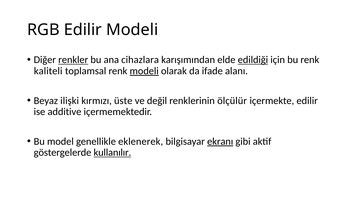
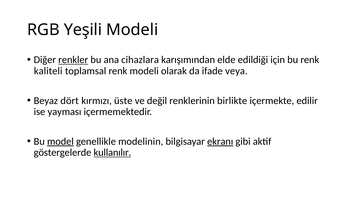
RGB Edilir: Edilir -> Yeşili
edildiği underline: present -> none
modeli at (144, 71) underline: present -> none
alanı: alanı -> veya
ilişki: ilişki -> dört
ölçülür: ölçülür -> birlikte
additive: additive -> yayması
model underline: none -> present
eklenerek: eklenerek -> modelinin
